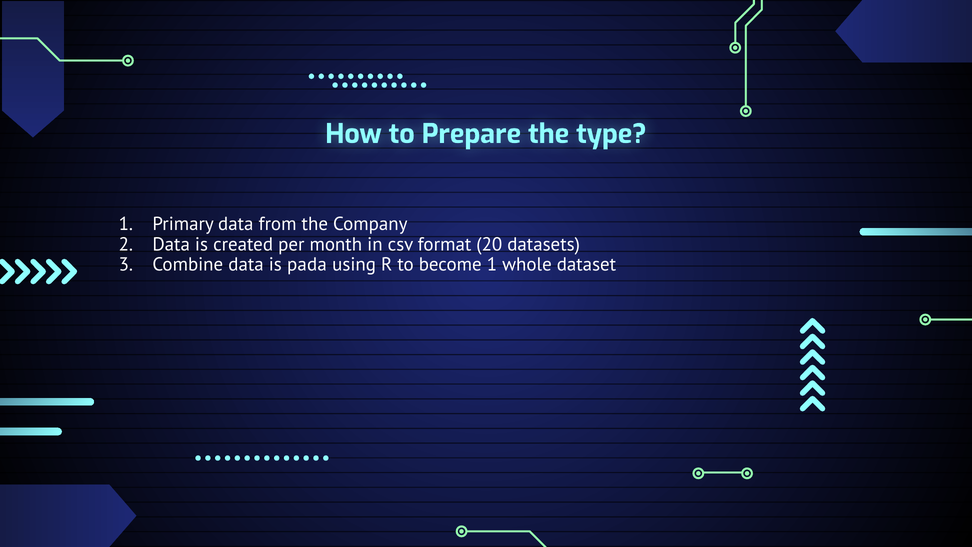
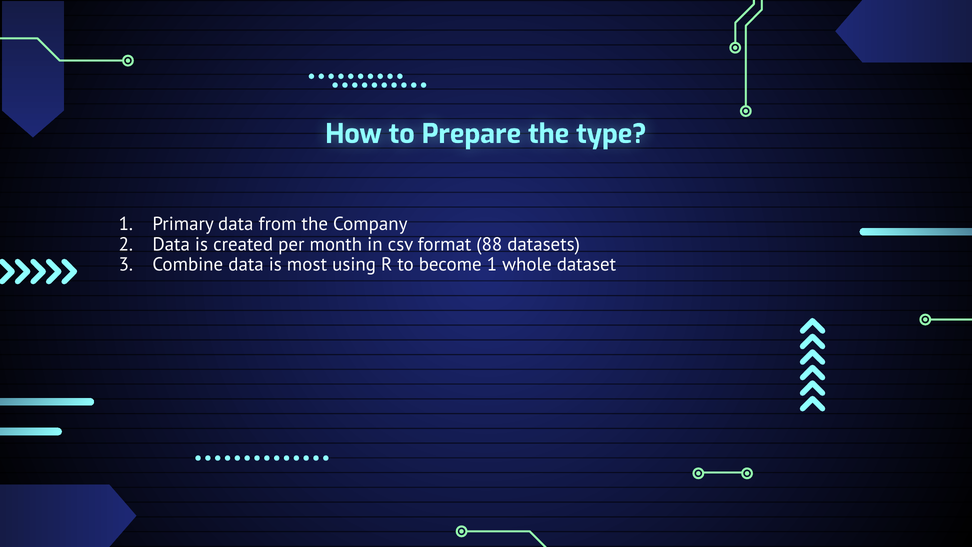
20: 20 -> 88
pada: pada -> most
